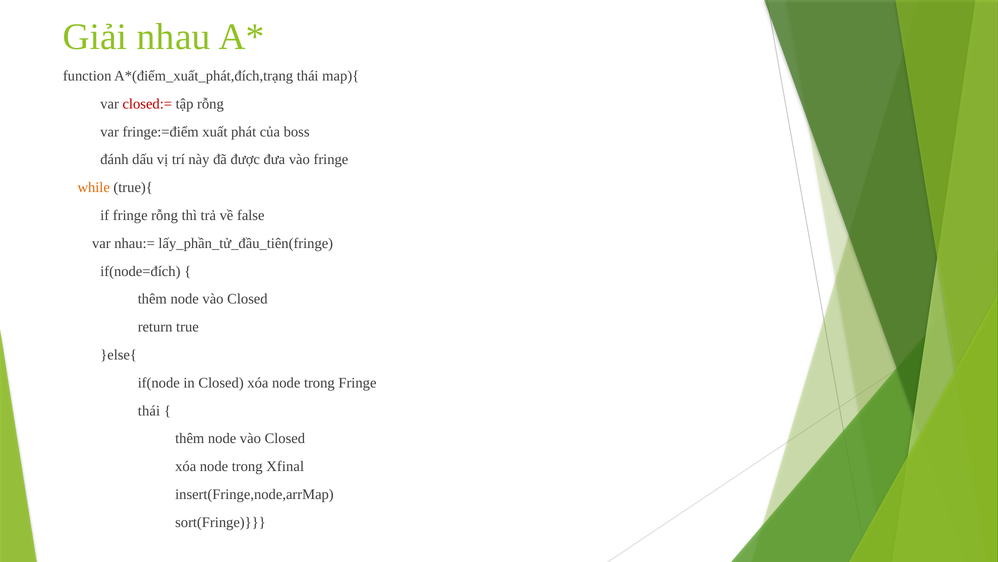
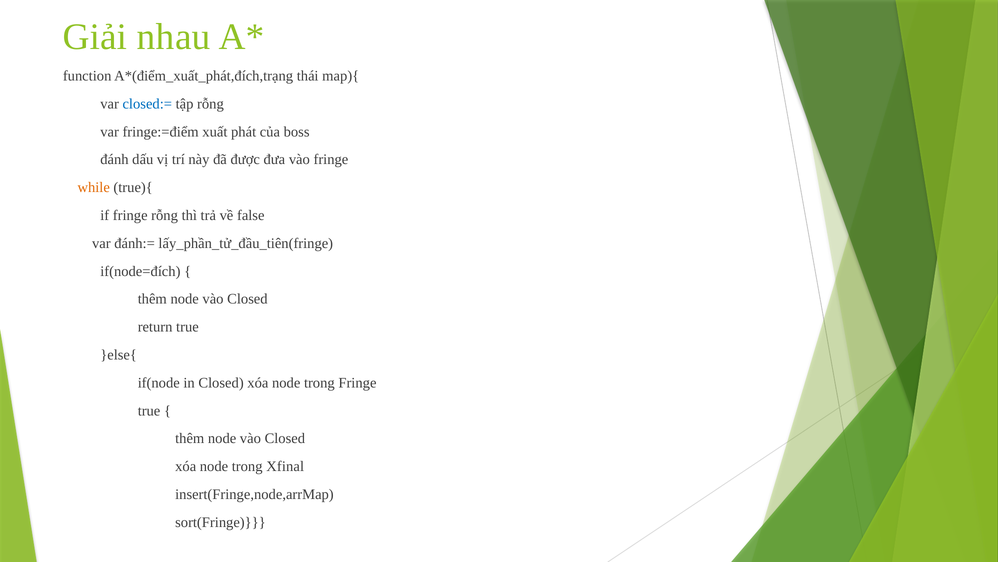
closed:= colour: red -> blue
nhau:=: nhau:= -> đánh:=
thái at (149, 410): thái -> true
